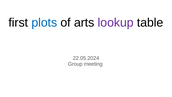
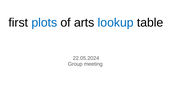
lookup colour: purple -> blue
